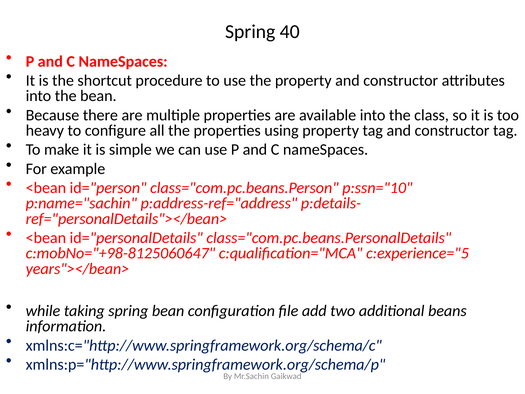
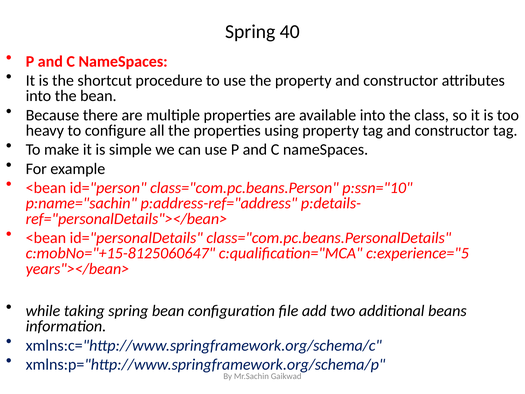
c:mobNo="+98-8125060647: c:mobNo="+98-8125060647 -> c:mobNo="+15-8125060647
